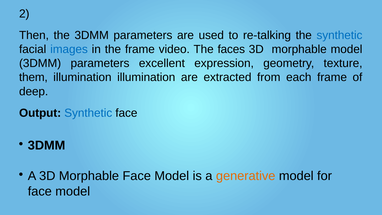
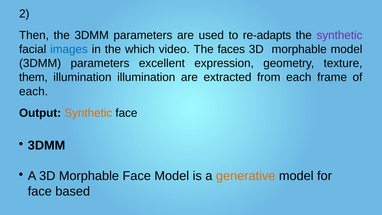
re-talking: re-talking -> re-adapts
synthetic at (339, 35) colour: blue -> purple
the frame: frame -> which
deep at (34, 91): deep -> each
Synthetic at (88, 113) colour: blue -> orange
model at (73, 191): model -> based
